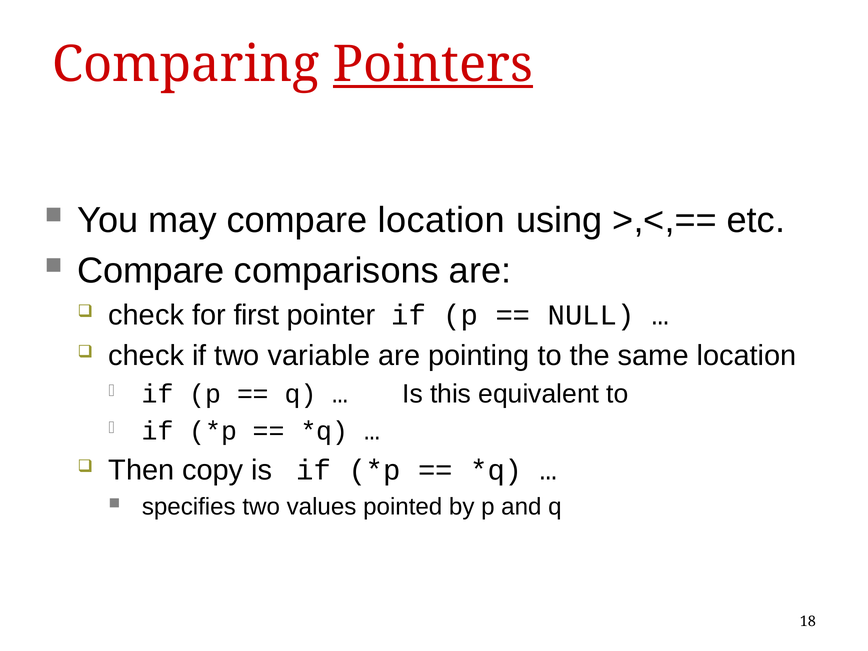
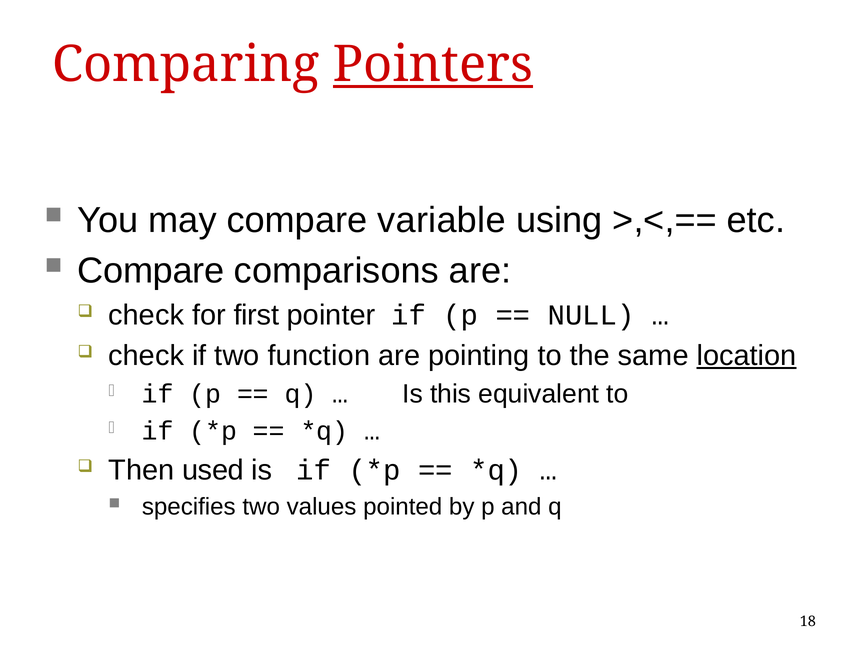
compare location: location -> variable
variable: variable -> function
location at (746, 356) underline: none -> present
copy: copy -> used
